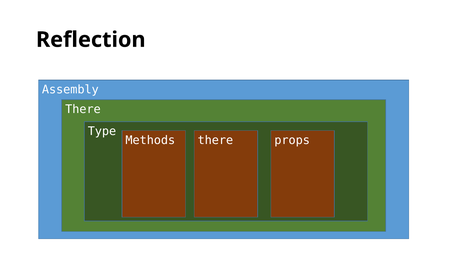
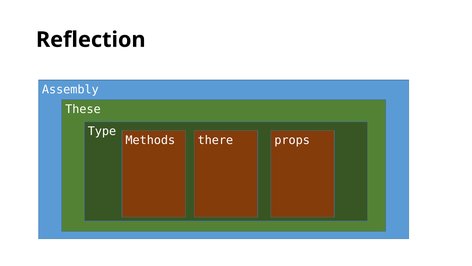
There at (83, 109): There -> These
